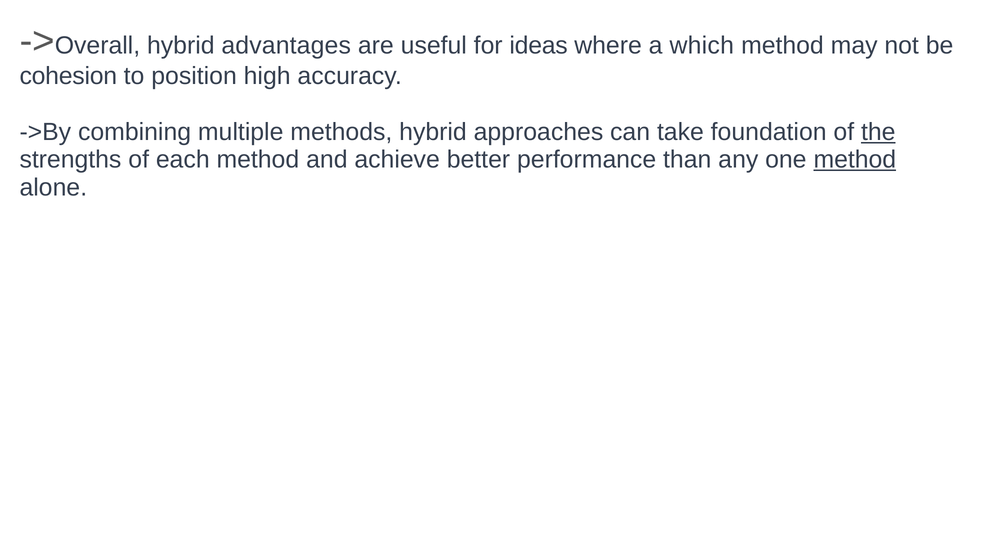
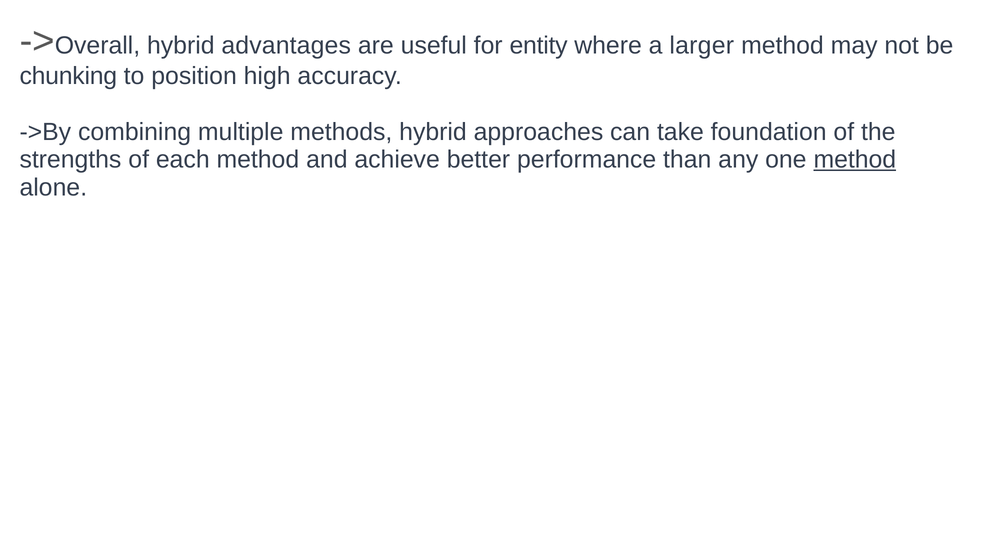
ideas: ideas -> entity
which: which -> larger
cohesion: cohesion -> chunking
the underline: present -> none
